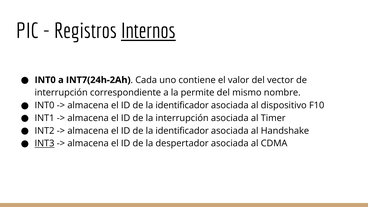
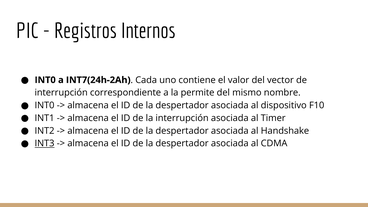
Internos underline: present -> none
identificador at (182, 105): identificador -> despertador
identificador at (182, 131): identificador -> despertador
